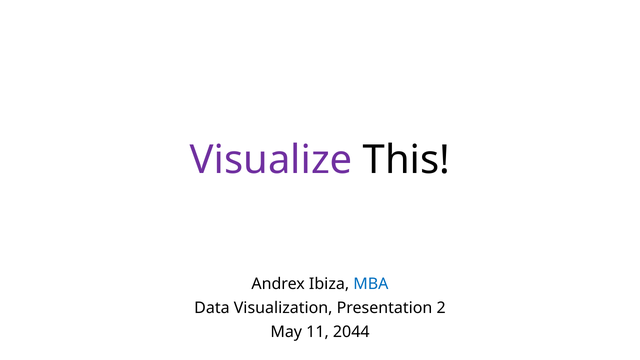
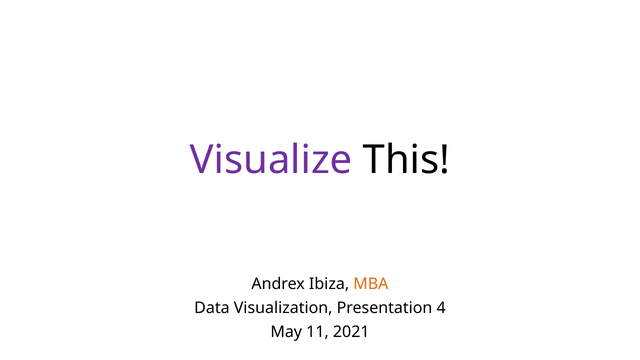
MBA colour: blue -> orange
2: 2 -> 4
2044: 2044 -> 2021
